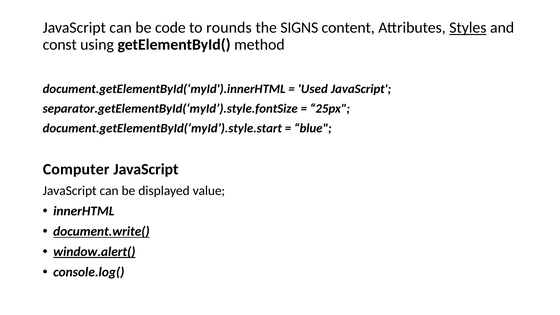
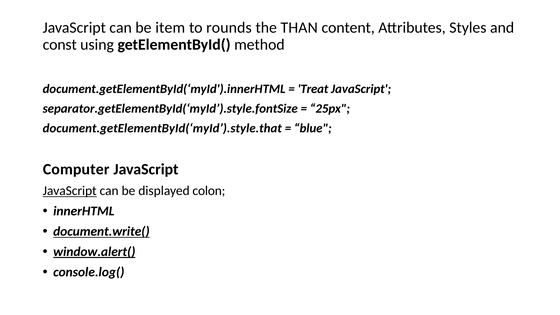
code: code -> item
SIGNS: SIGNS -> THAN
Styles underline: present -> none
Used: Used -> Treat
document.getElementById(‘myId’).style.start: document.getElementById(‘myId’).style.start -> document.getElementById(‘myId’).style.that
JavaScript at (70, 191) underline: none -> present
value: value -> colon
